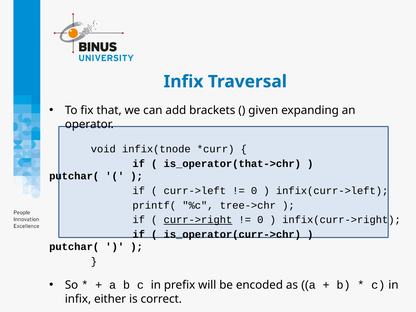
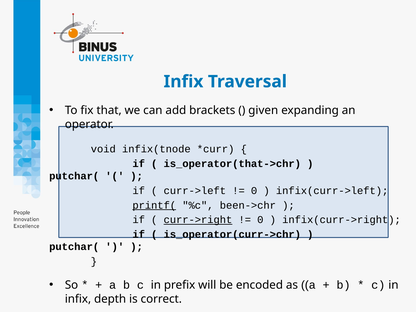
printf( underline: none -> present
tree->chr: tree->chr -> been->chr
either: either -> depth
